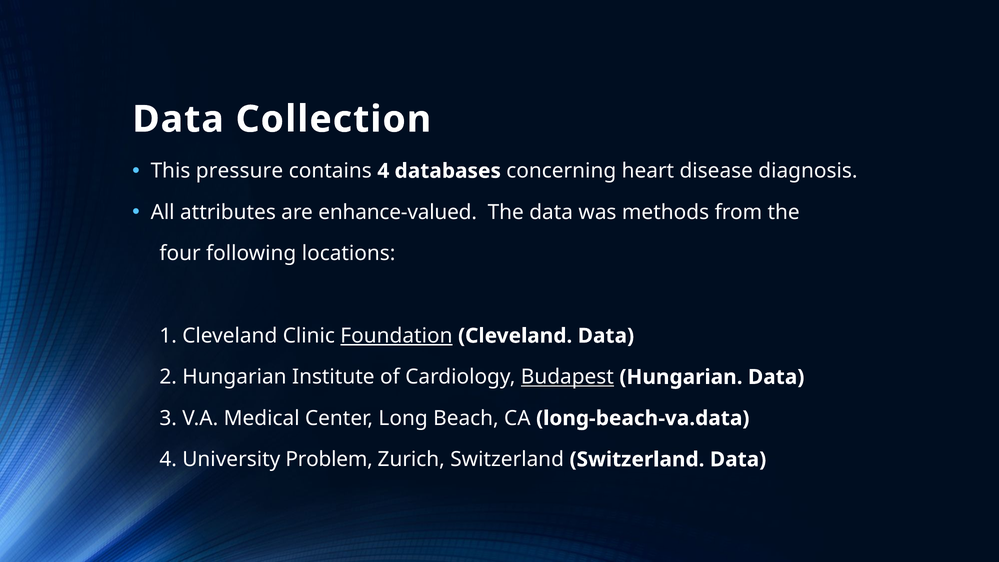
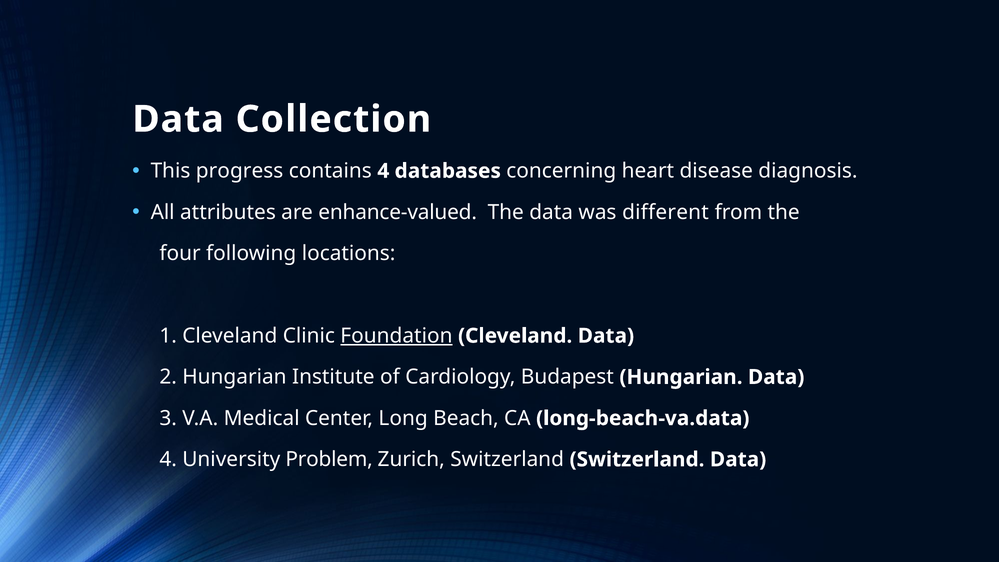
pressure: pressure -> progress
methods: methods -> different
Budapest underline: present -> none
